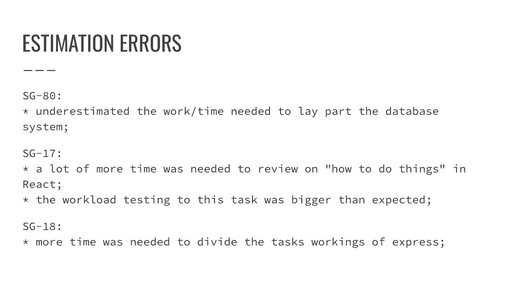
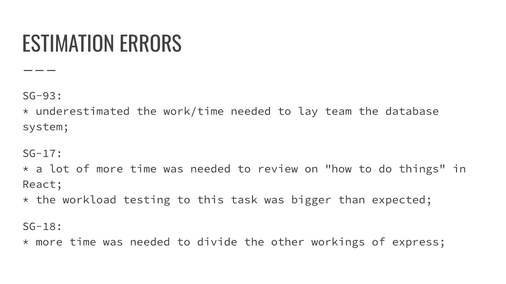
SG-80: SG-80 -> SG-93
part: part -> team
tasks: tasks -> other
